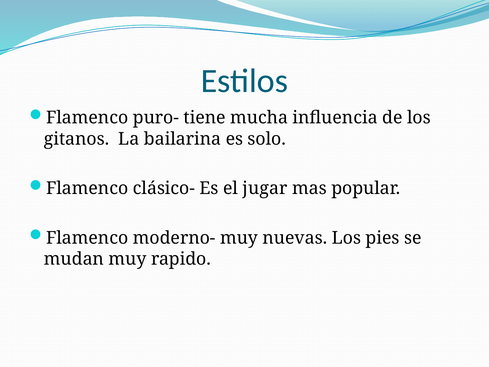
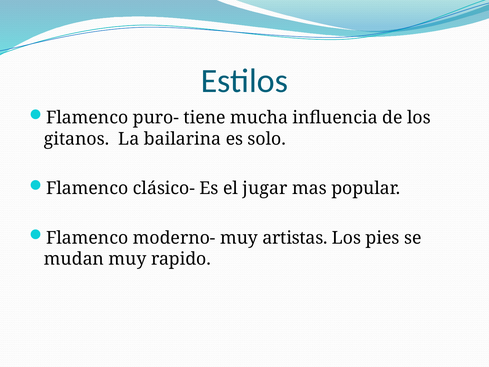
nuevas: nuevas -> artistas
